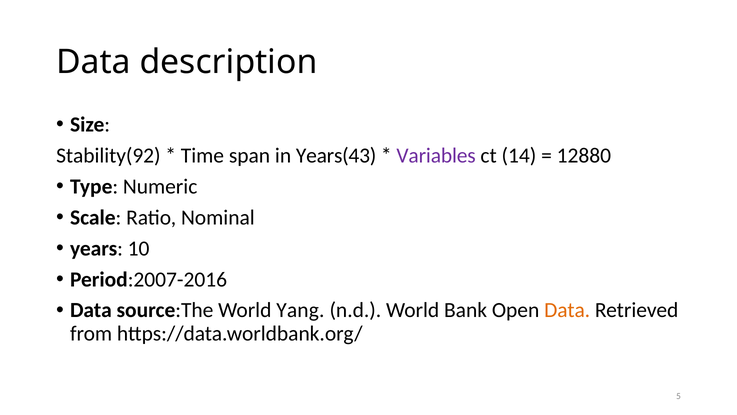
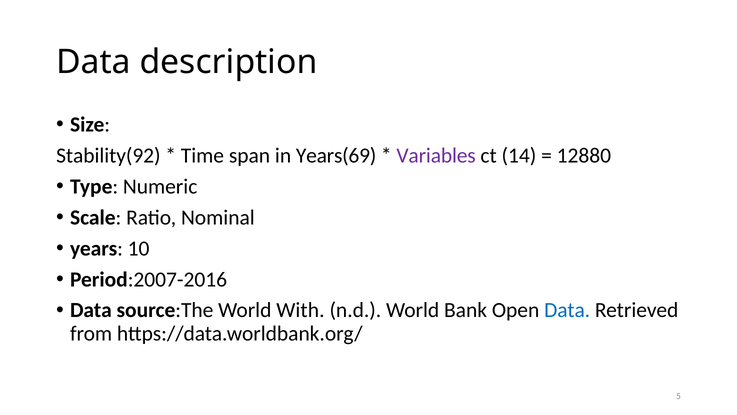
Years(43: Years(43 -> Years(69
Yang: Yang -> With
Data at (567, 310) colour: orange -> blue
